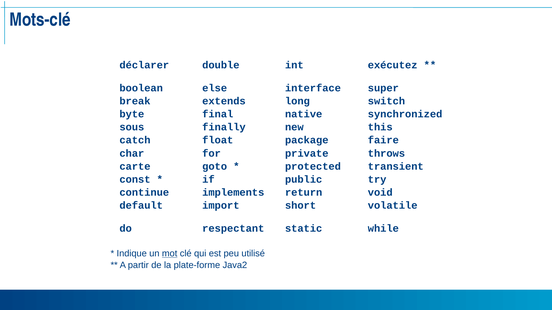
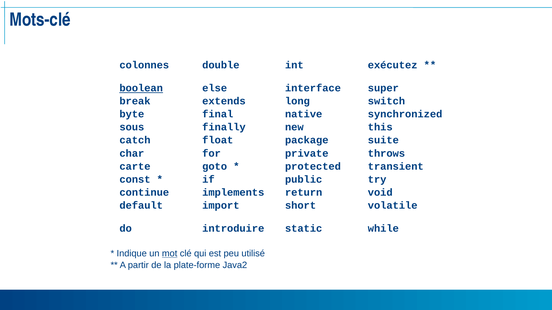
déclarer: déclarer -> colonnes
boolean underline: none -> present
faire: faire -> suite
respectant: respectant -> introduire
